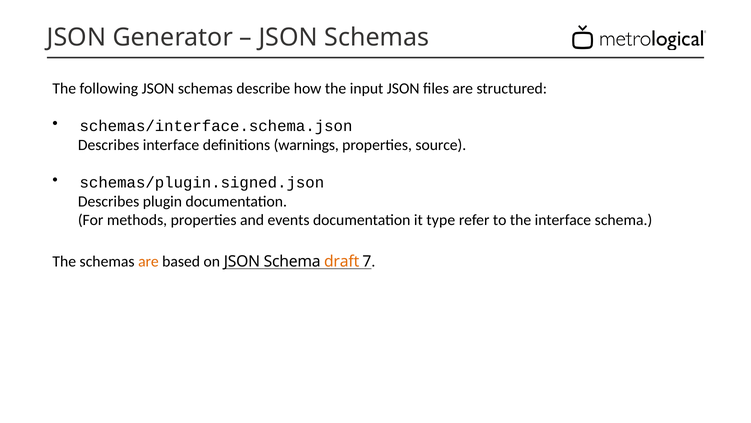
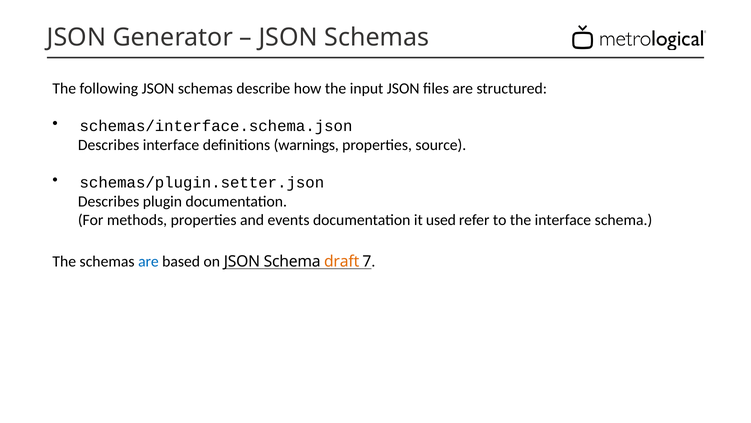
schemas/plugin.signed.json: schemas/plugin.signed.json -> schemas/plugin.setter.json
type: type -> used
are at (148, 261) colour: orange -> blue
